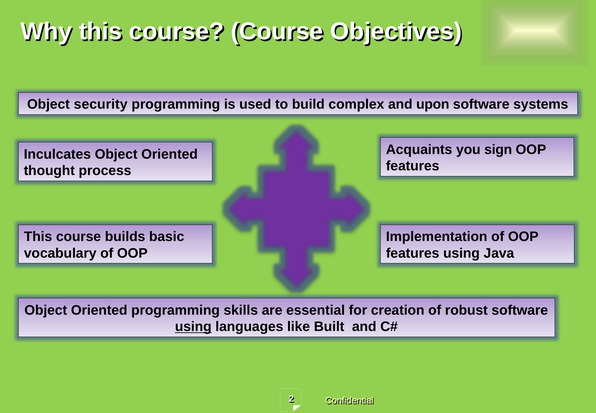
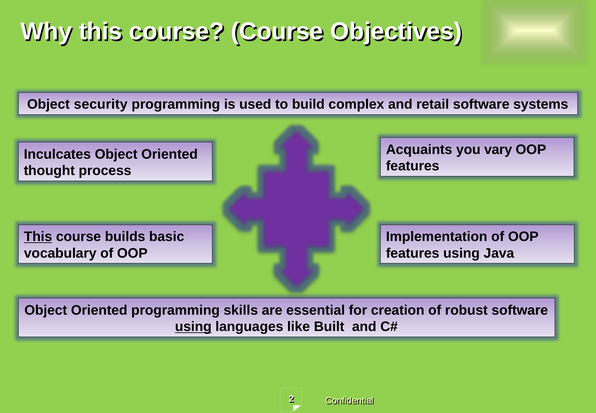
upon: upon -> retail
sign: sign -> vary
This at (38, 237) underline: none -> present
